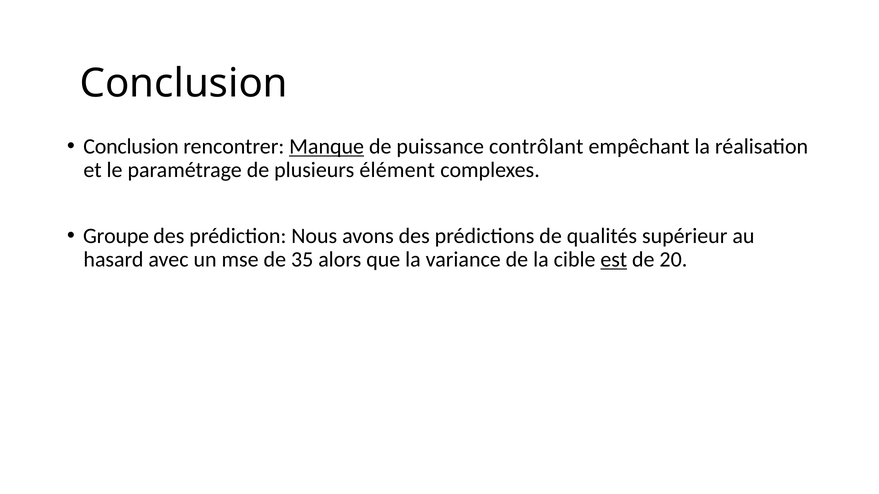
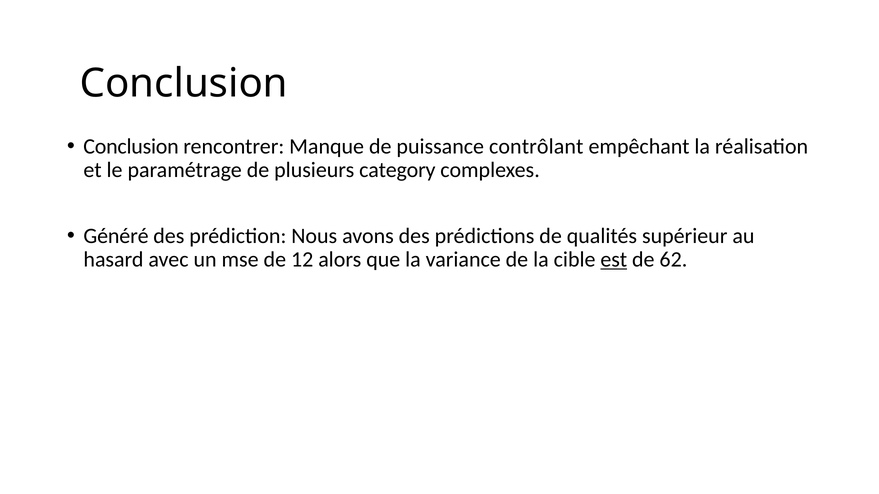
Manque underline: present -> none
élément: élément -> category
Groupe: Groupe -> Généré
35: 35 -> 12
20: 20 -> 62
